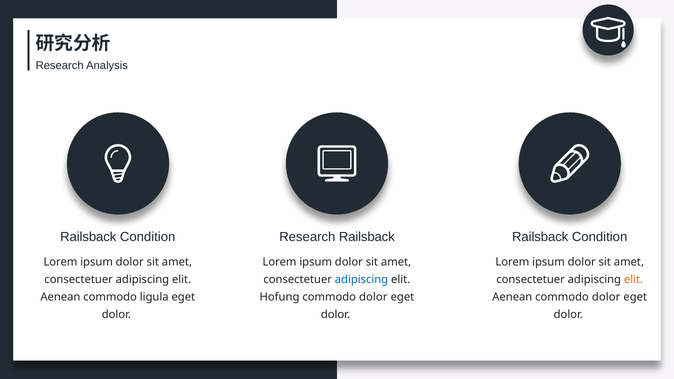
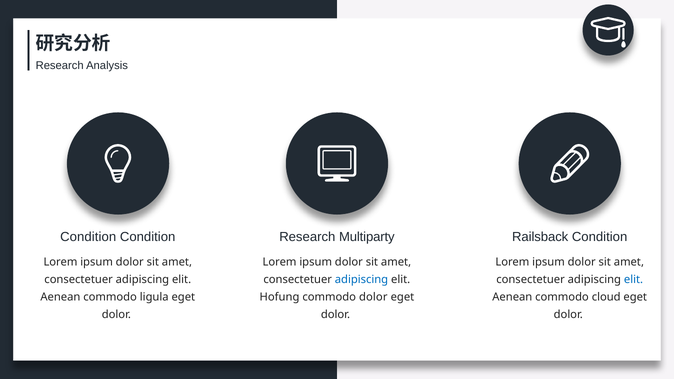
Railsback at (88, 237): Railsback -> Condition
Research Railsback: Railsback -> Multiparty
elit at (634, 280) colour: orange -> blue
Aenean commodo dolor: dolor -> cloud
